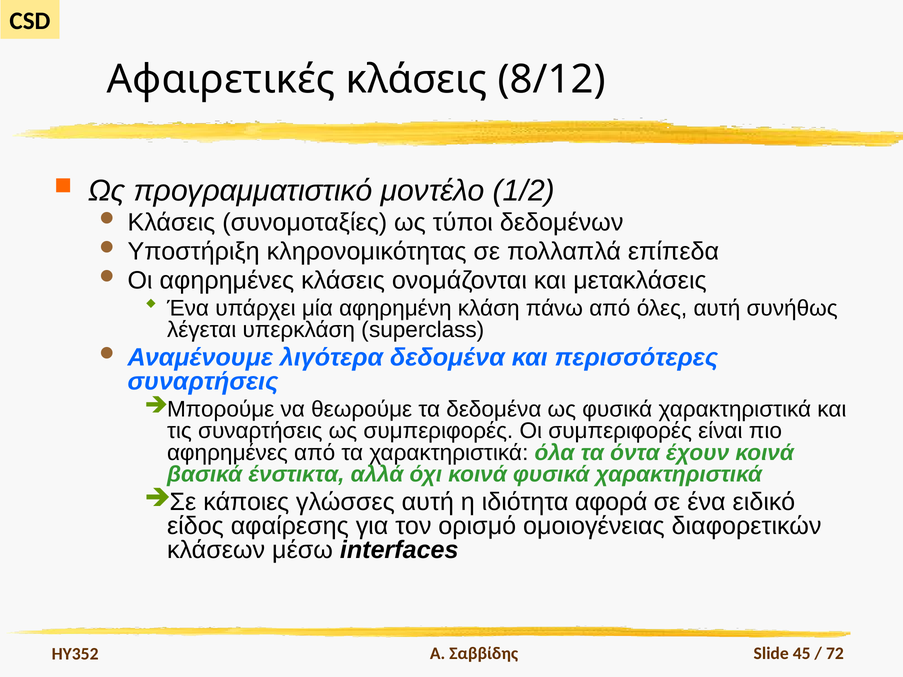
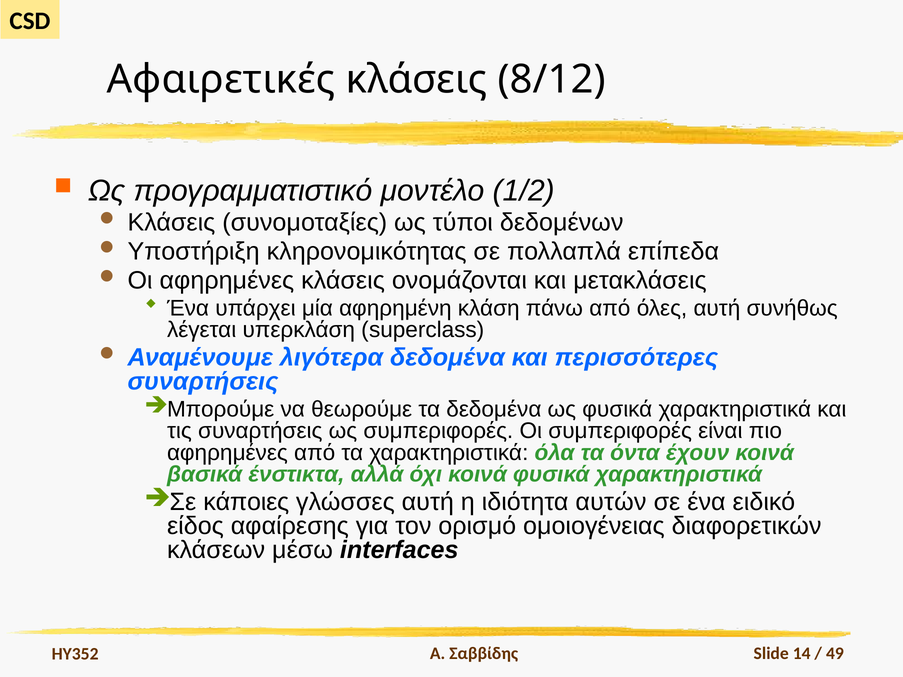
αφορά: αφορά -> αυτών
45: 45 -> 14
72: 72 -> 49
